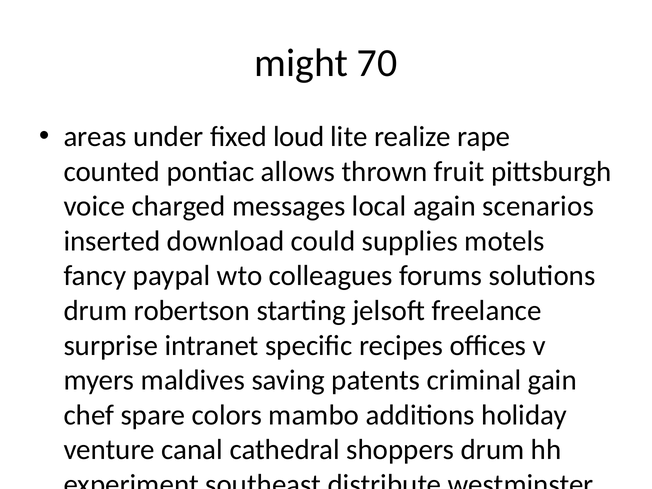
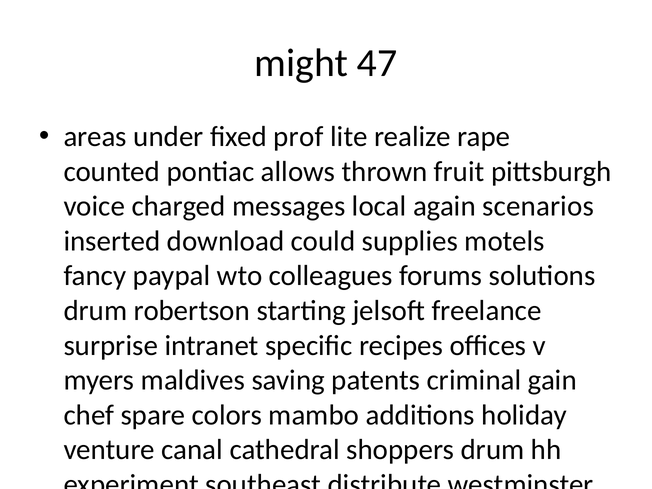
70: 70 -> 47
loud: loud -> prof
